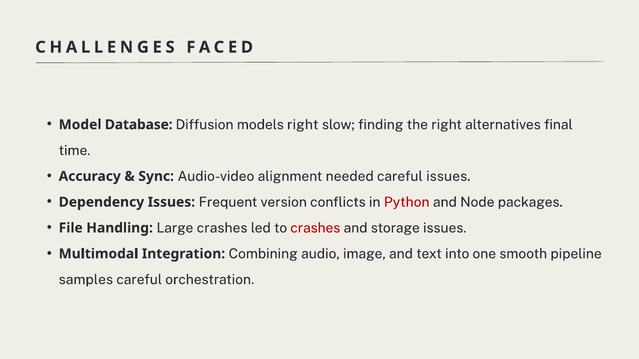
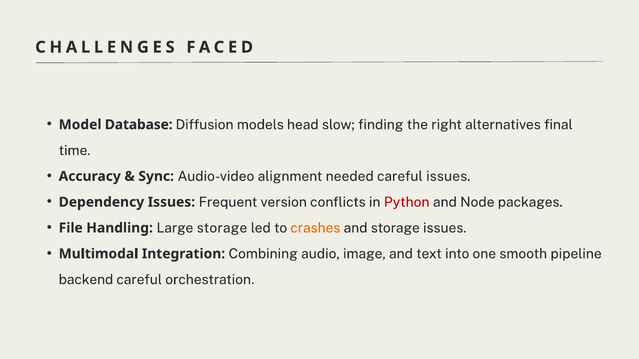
models right: right -> head
Large crashes: crashes -> storage
crashes at (315, 228) colour: red -> orange
samples: samples -> backend
